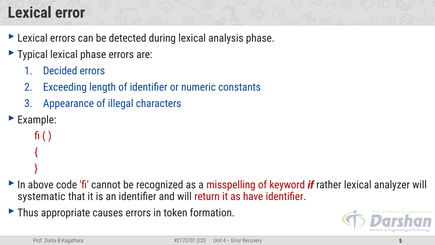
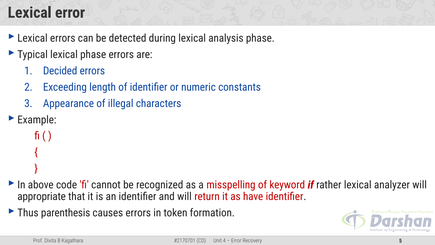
systematic: systematic -> appropriate
appropriate: appropriate -> parenthesis
